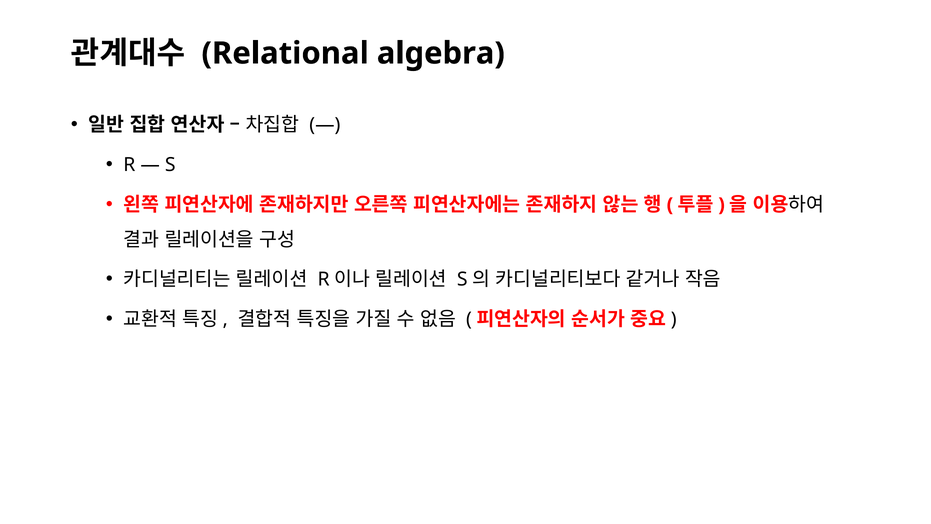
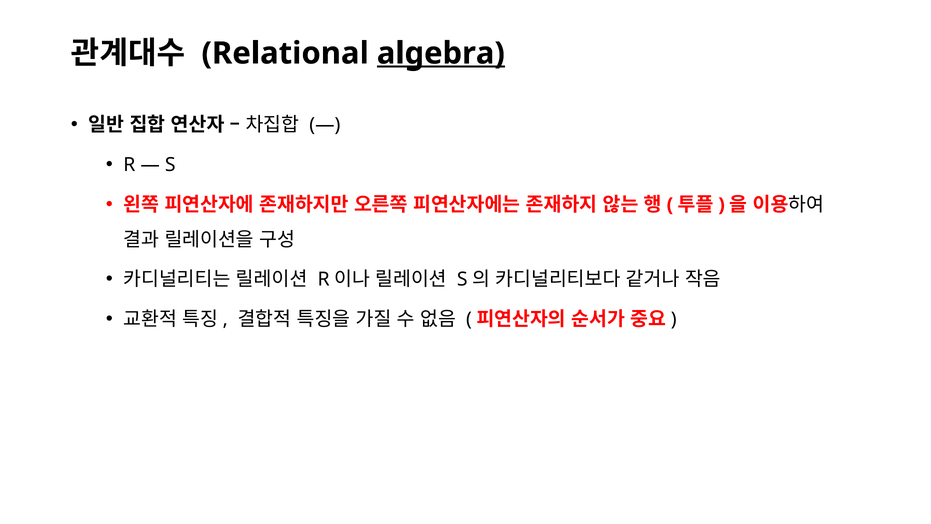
algebra underline: none -> present
